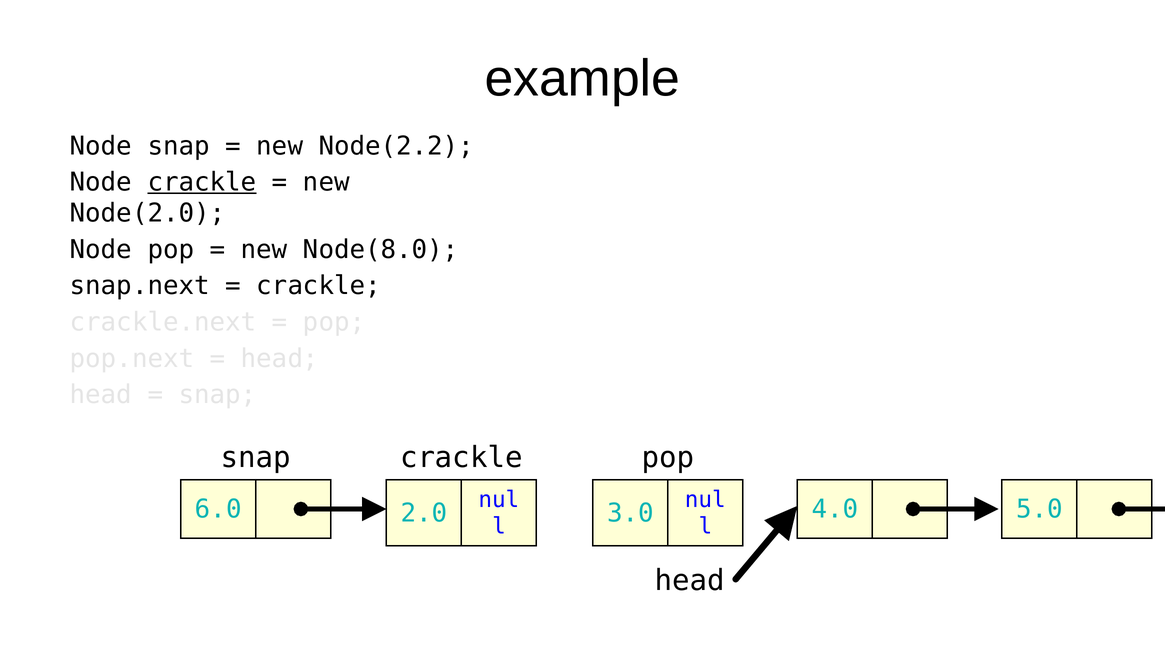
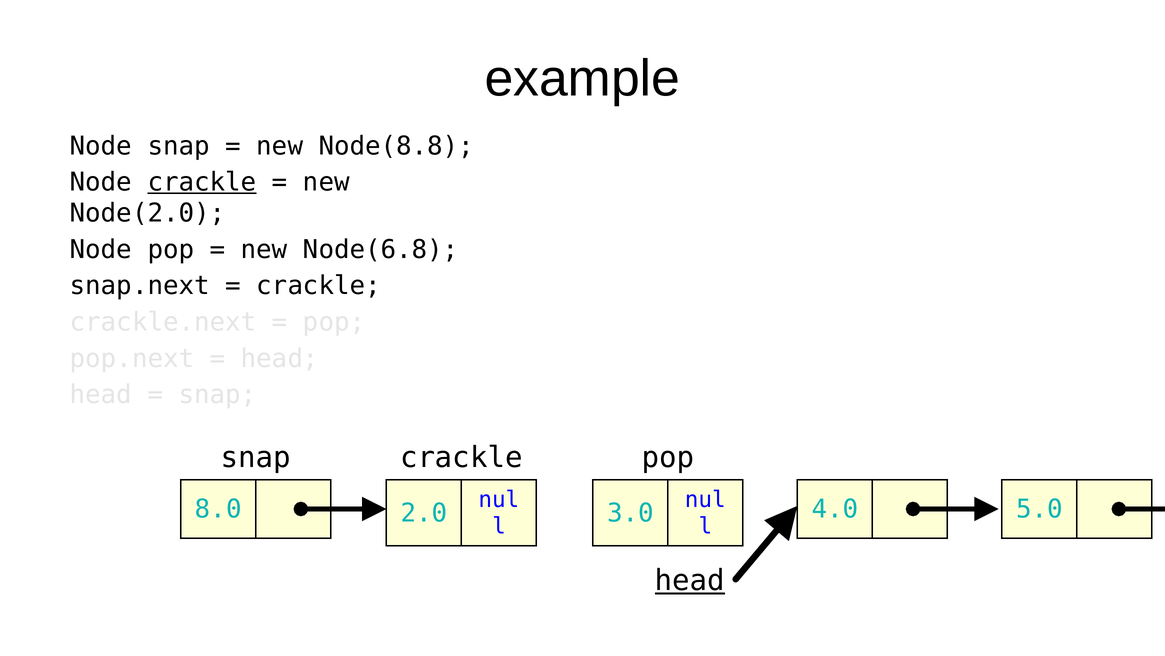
Node(2.2: Node(2.2 -> Node(8.8
Node(8.0: Node(8.0 -> Node(6.8
6.0: 6.0 -> 8.0
head at (690, 580) underline: none -> present
